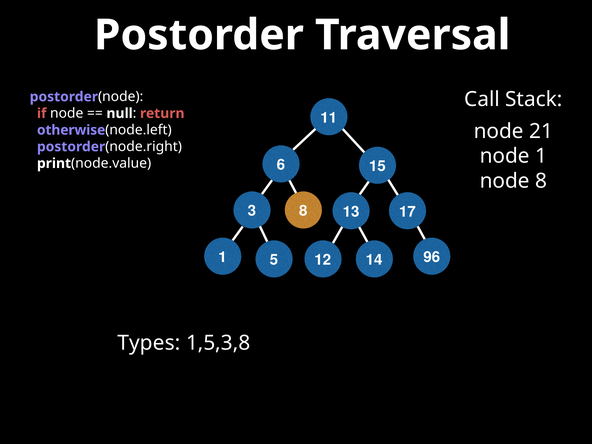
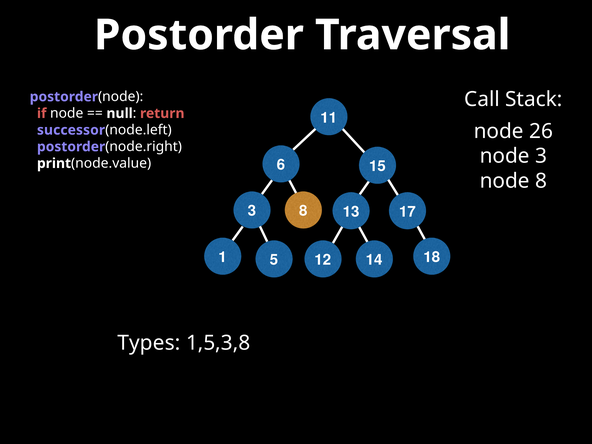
21: 21 -> 26
otherwise: otherwise -> successor
node 1: 1 -> 3
96: 96 -> 18
